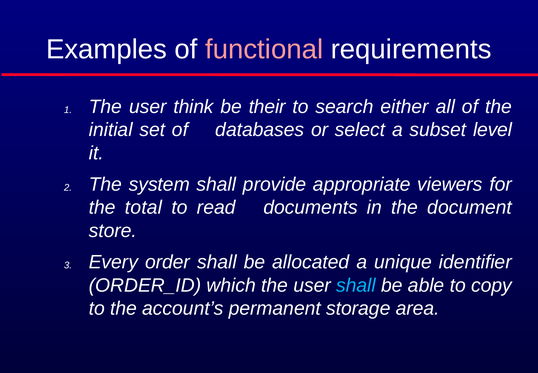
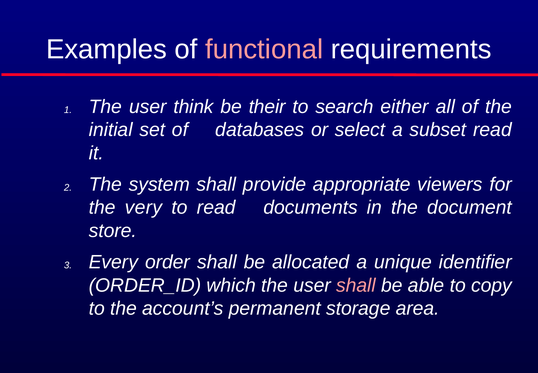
subset level: level -> read
total: total -> very
shall at (356, 285) colour: light blue -> pink
